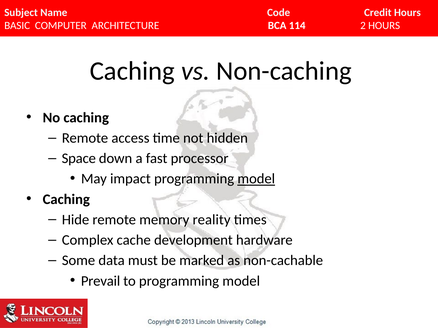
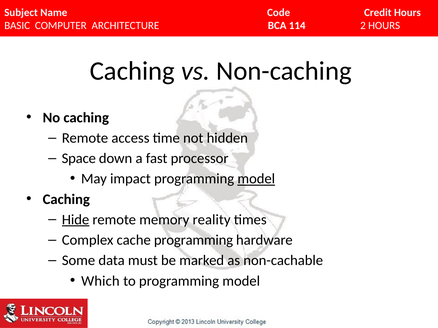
Hide underline: none -> present
cache development: development -> programming
Prevail: Prevail -> Which
